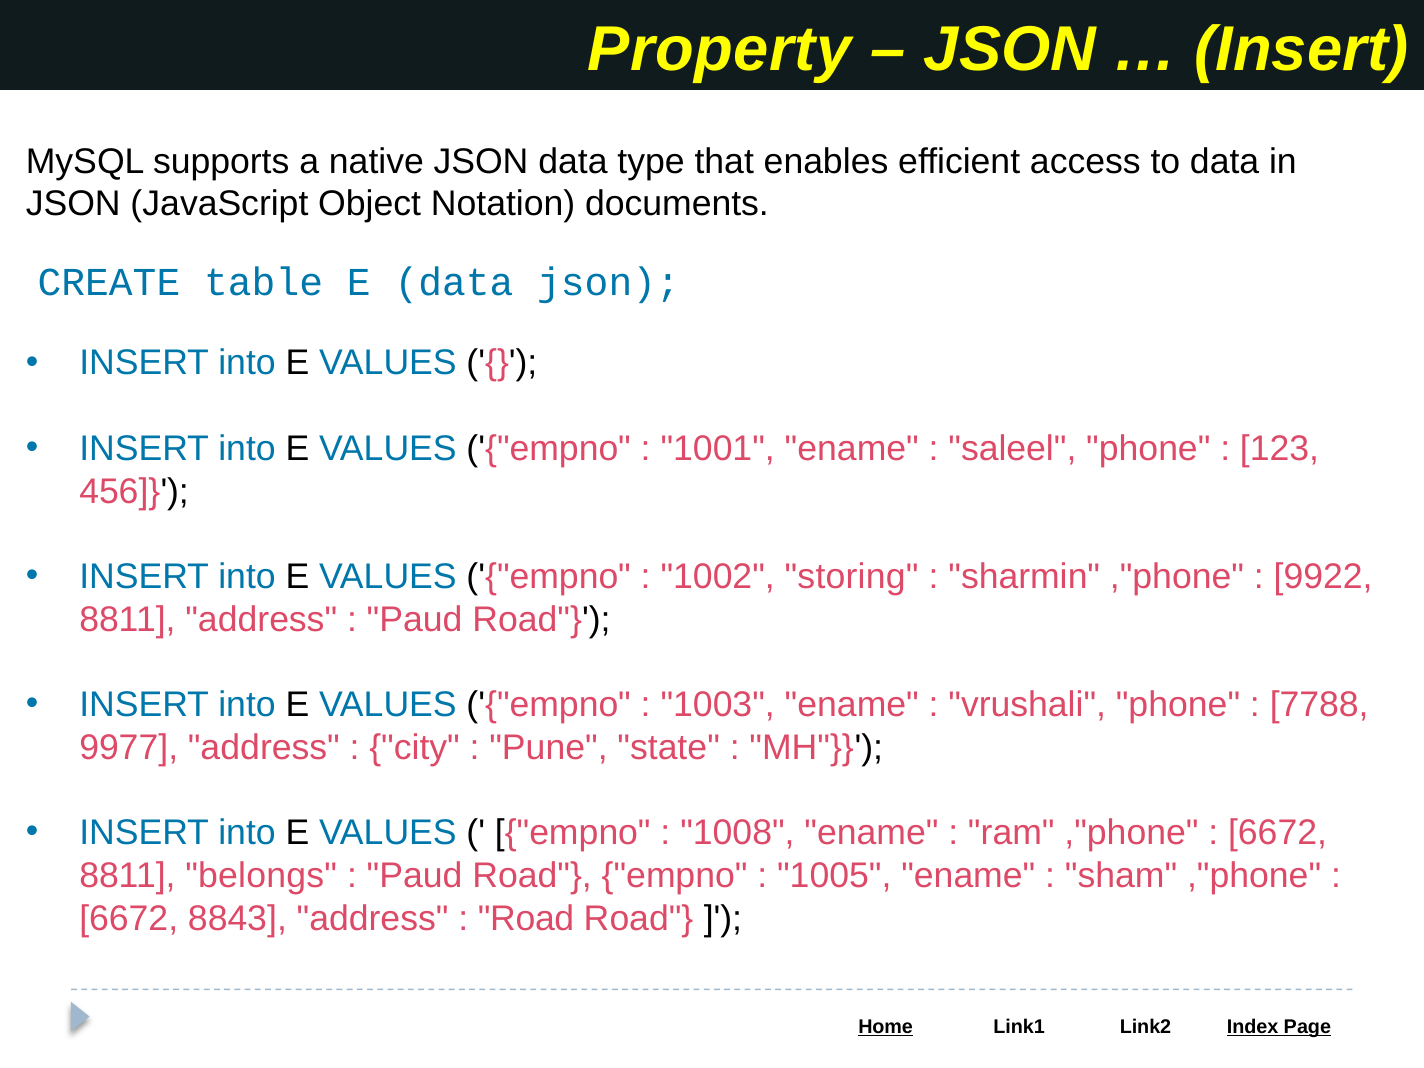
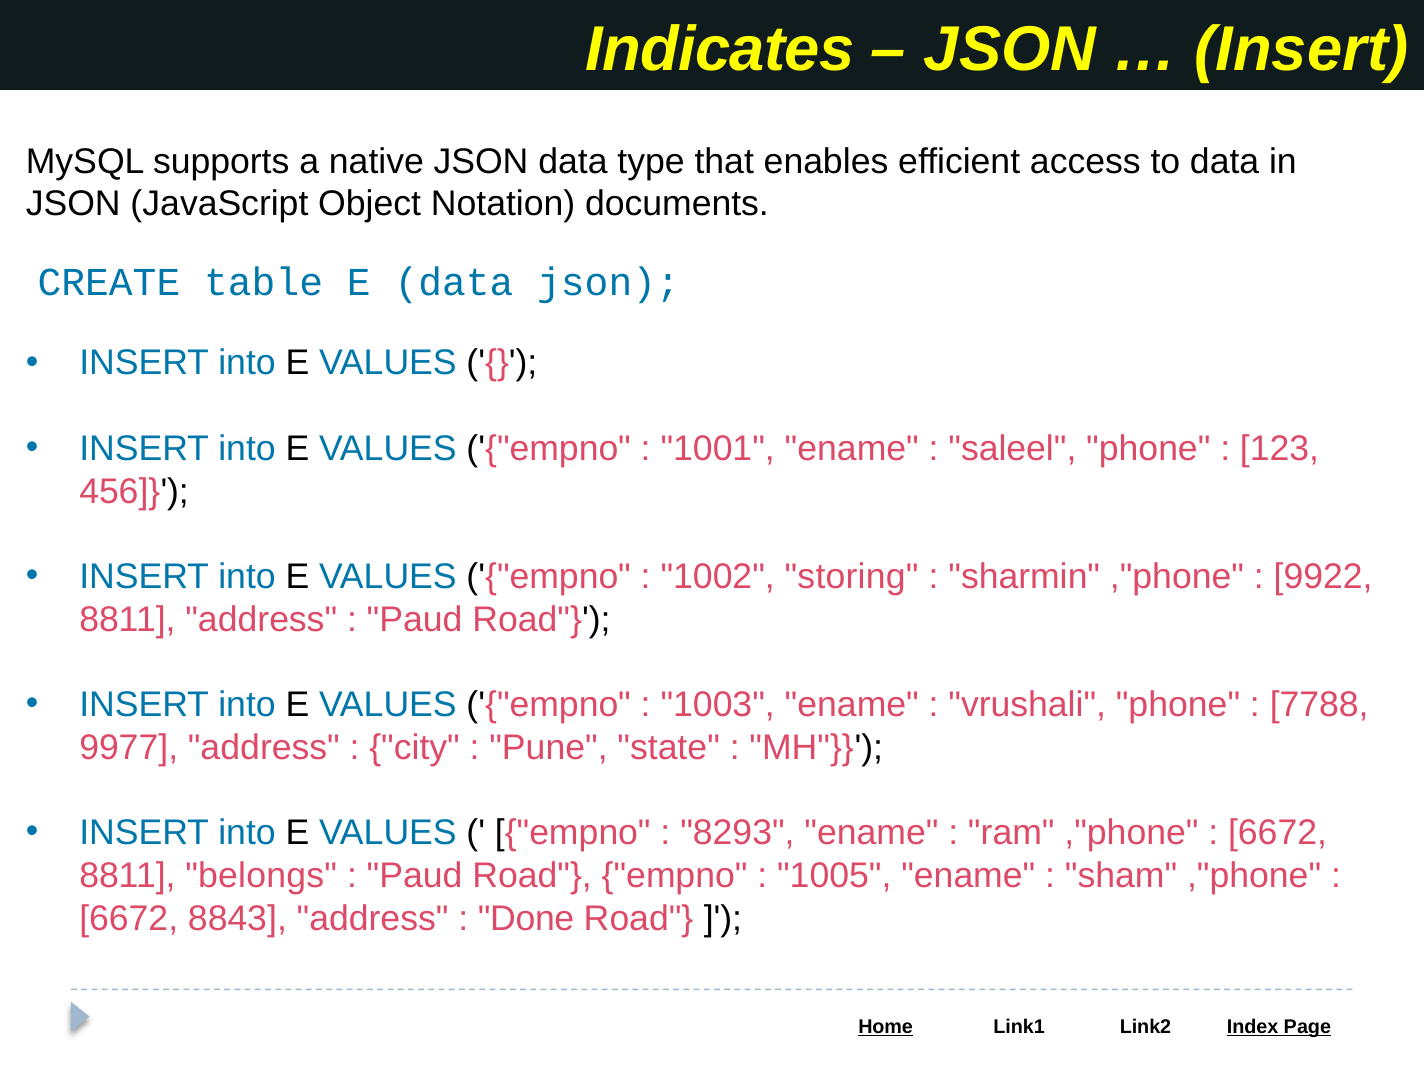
Property: Property -> Indicates
1008: 1008 -> 8293
Road at (526, 919): Road -> Done
